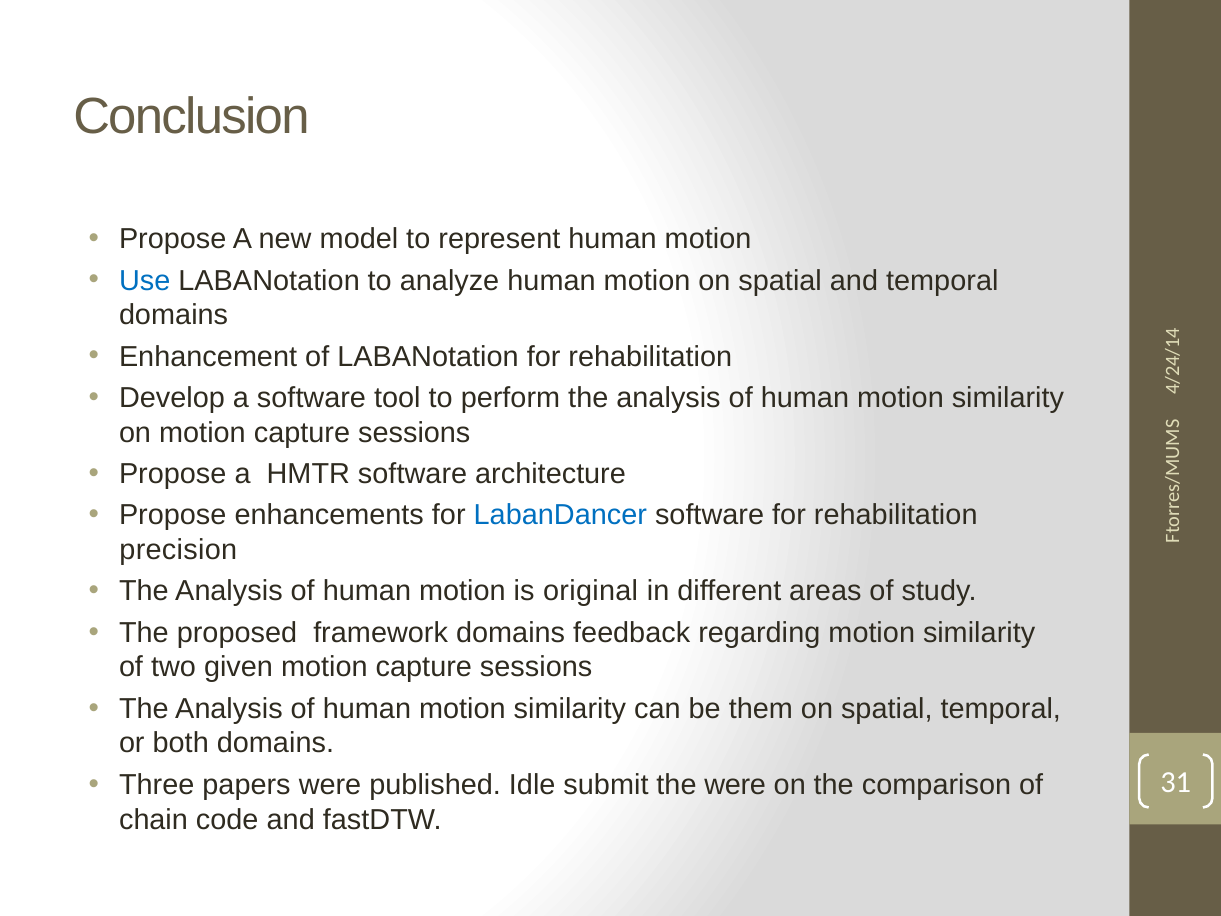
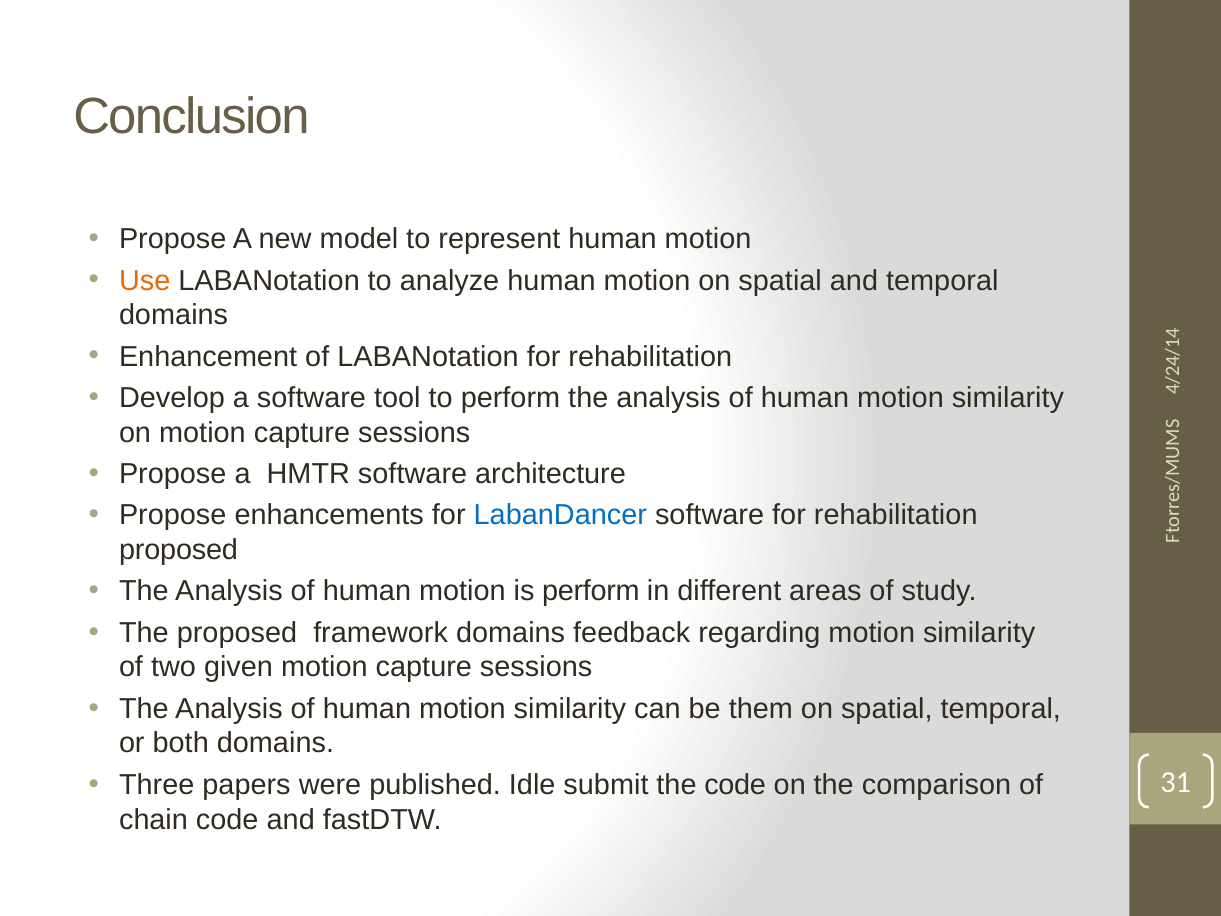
Use colour: blue -> orange
precision at (178, 550): precision -> proposed
is original: original -> perform
the were: were -> code
